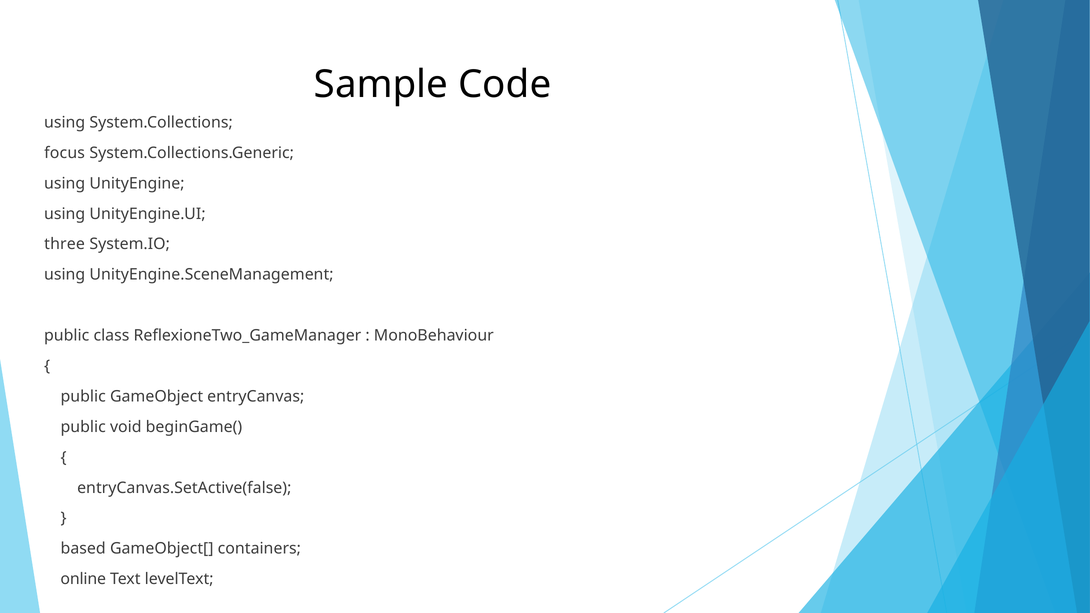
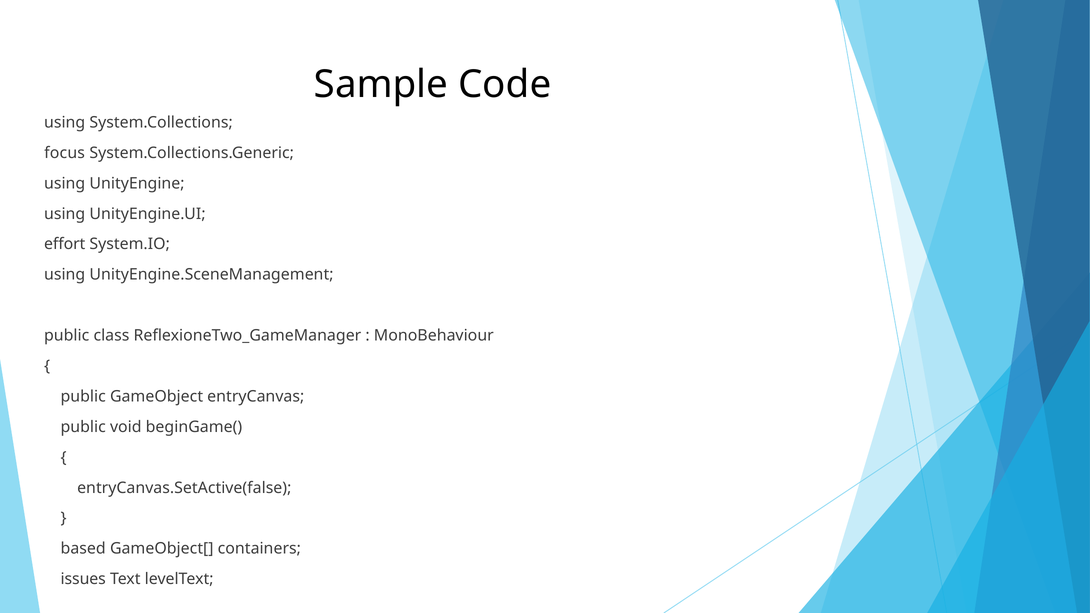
three: three -> effort
online: online -> issues
